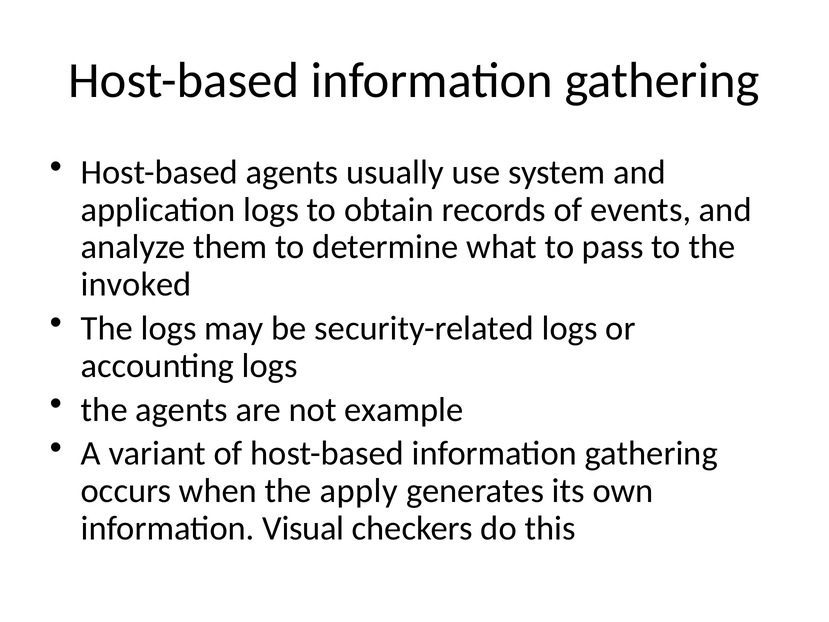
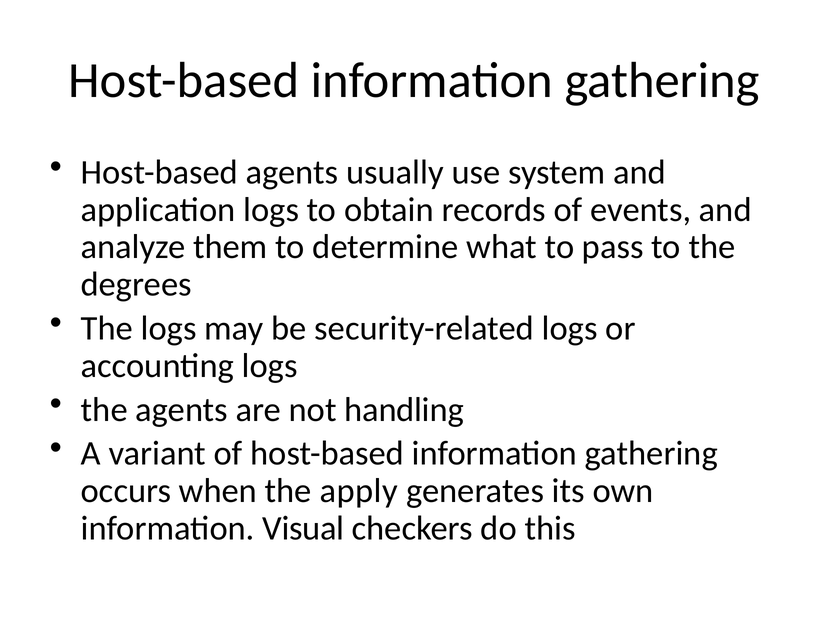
invoked: invoked -> degrees
example: example -> handling
